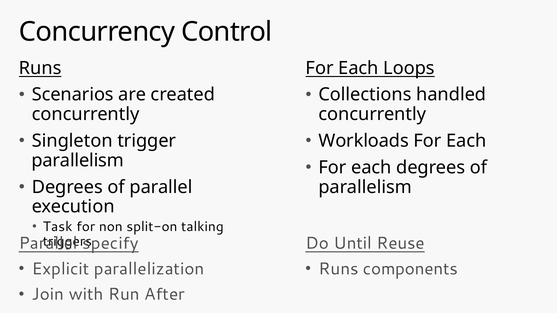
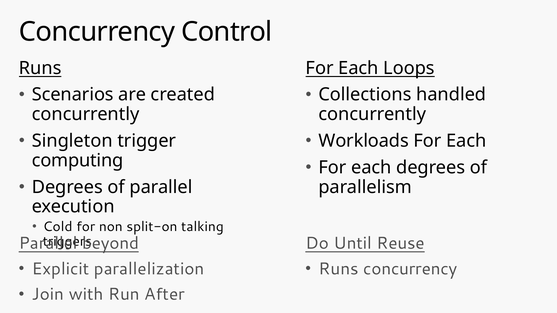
parallelism at (78, 161): parallelism -> computing
Task: Task -> Cold
specify: specify -> beyond
Runs components: components -> concurrency
